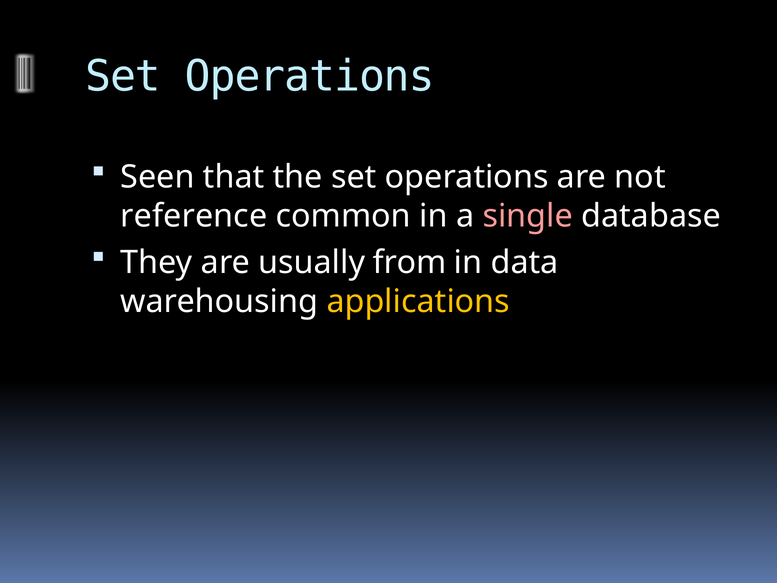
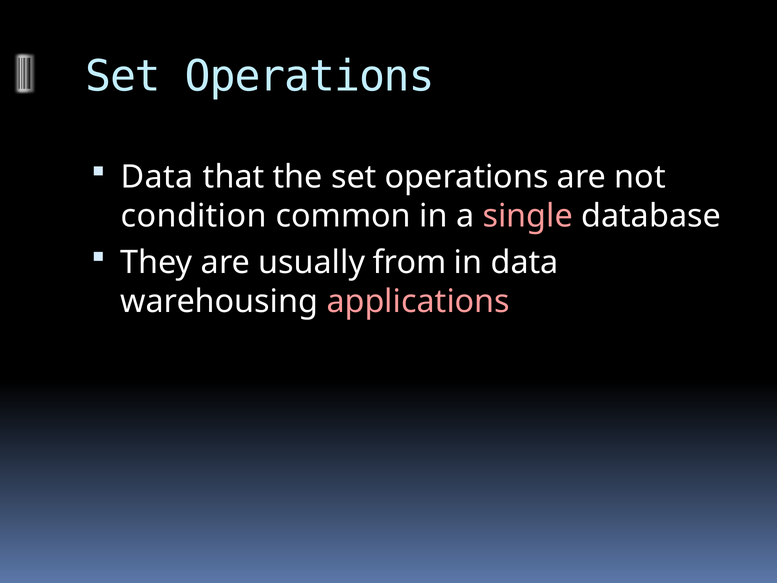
Seen at (157, 177): Seen -> Data
reference: reference -> condition
applications colour: yellow -> pink
